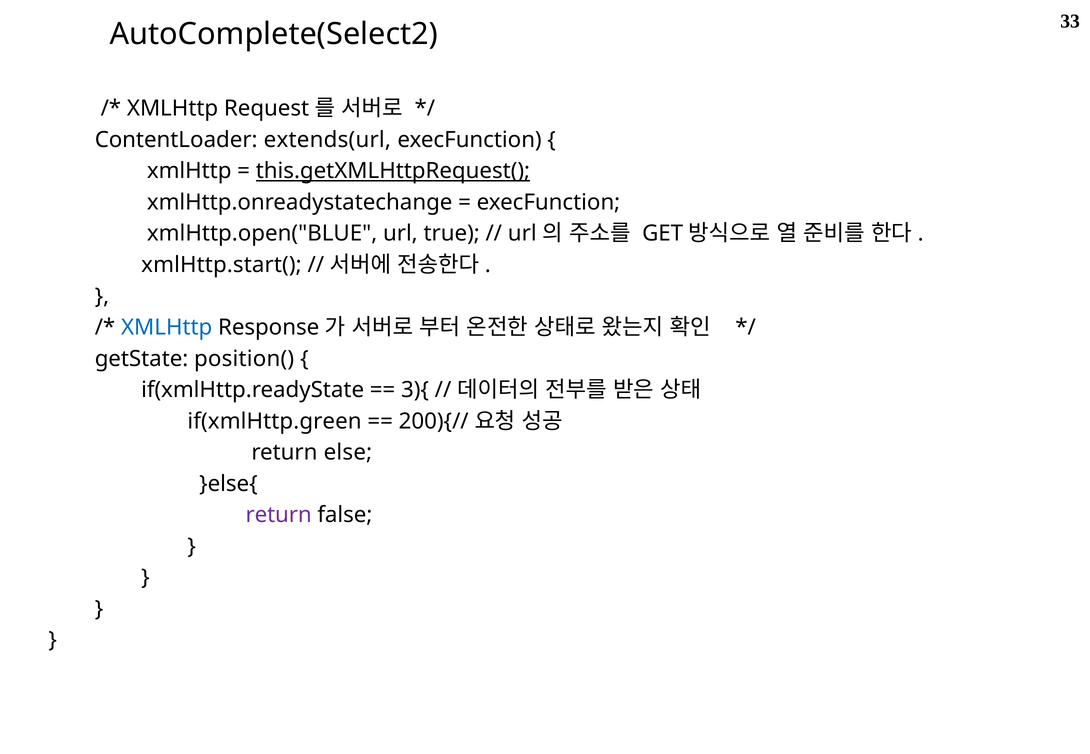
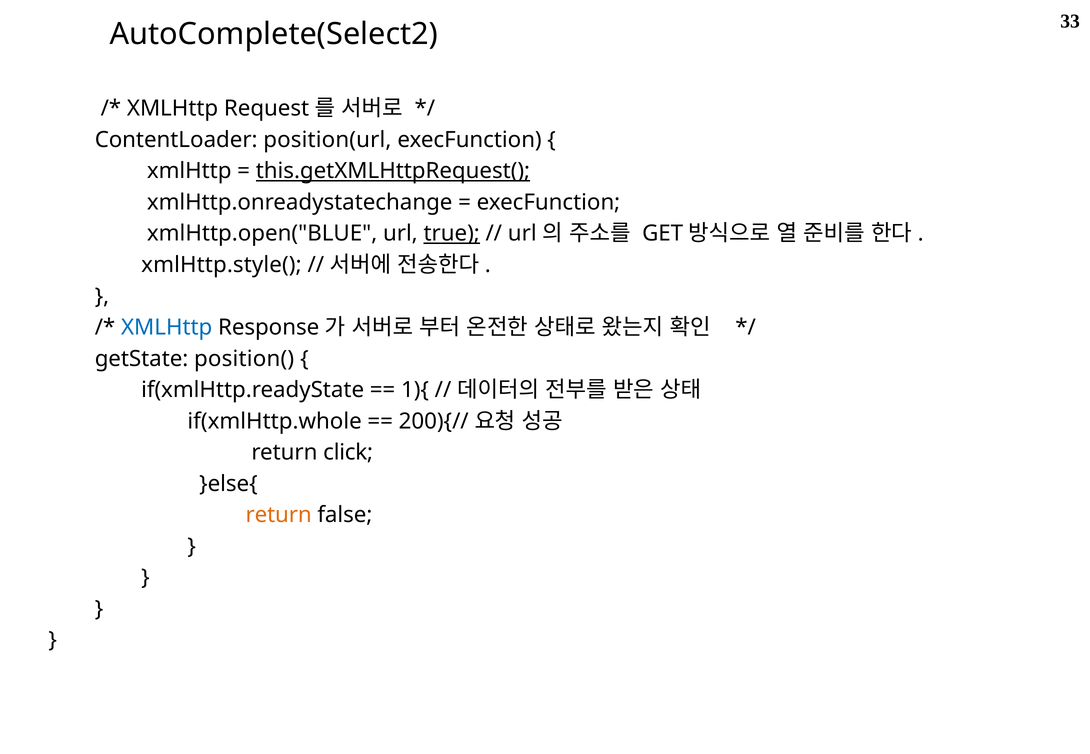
extends(url: extends(url -> position(url
true underline: none -> present
xmlHttp.start(: xmlHttp.start( -> xmlHttp.style(
3){: 3){ -> 1){
if(xmlHttp.green: if(xmlHttp.green -> if(xmlHttp.whole
else: else -> click
return at (279, 515) colour: purple -> orange
